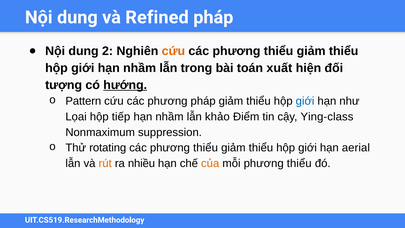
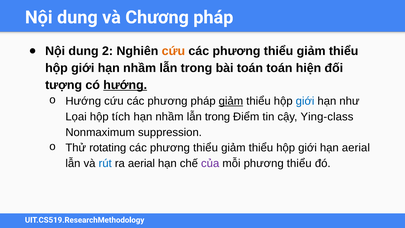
Refined: Refined -> Chương
toán xuất: xuất -> toán
Pattern at (83, 101): Pattern -> Hướng
giảm at (231, 101) underline: none -> present
tiếp: tiếp -> tích
khảo at (217, 117): khảo -> trong
rút colour: orange -> blue
ra nhiều: nhiều -> aerial
của colour: orange -> purple
